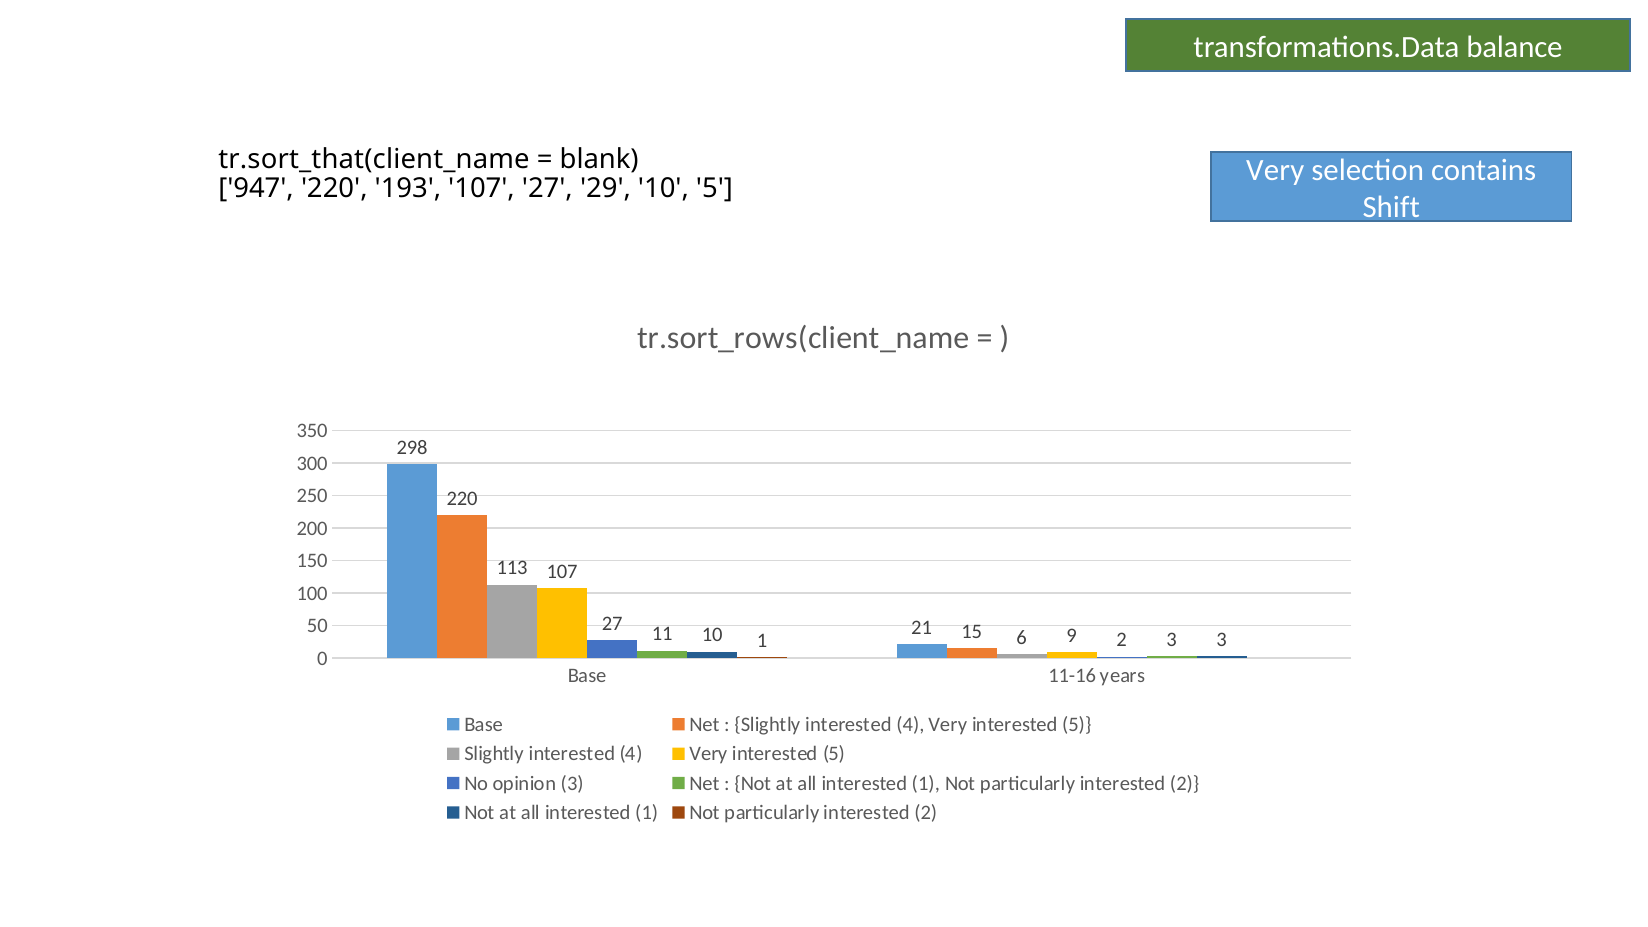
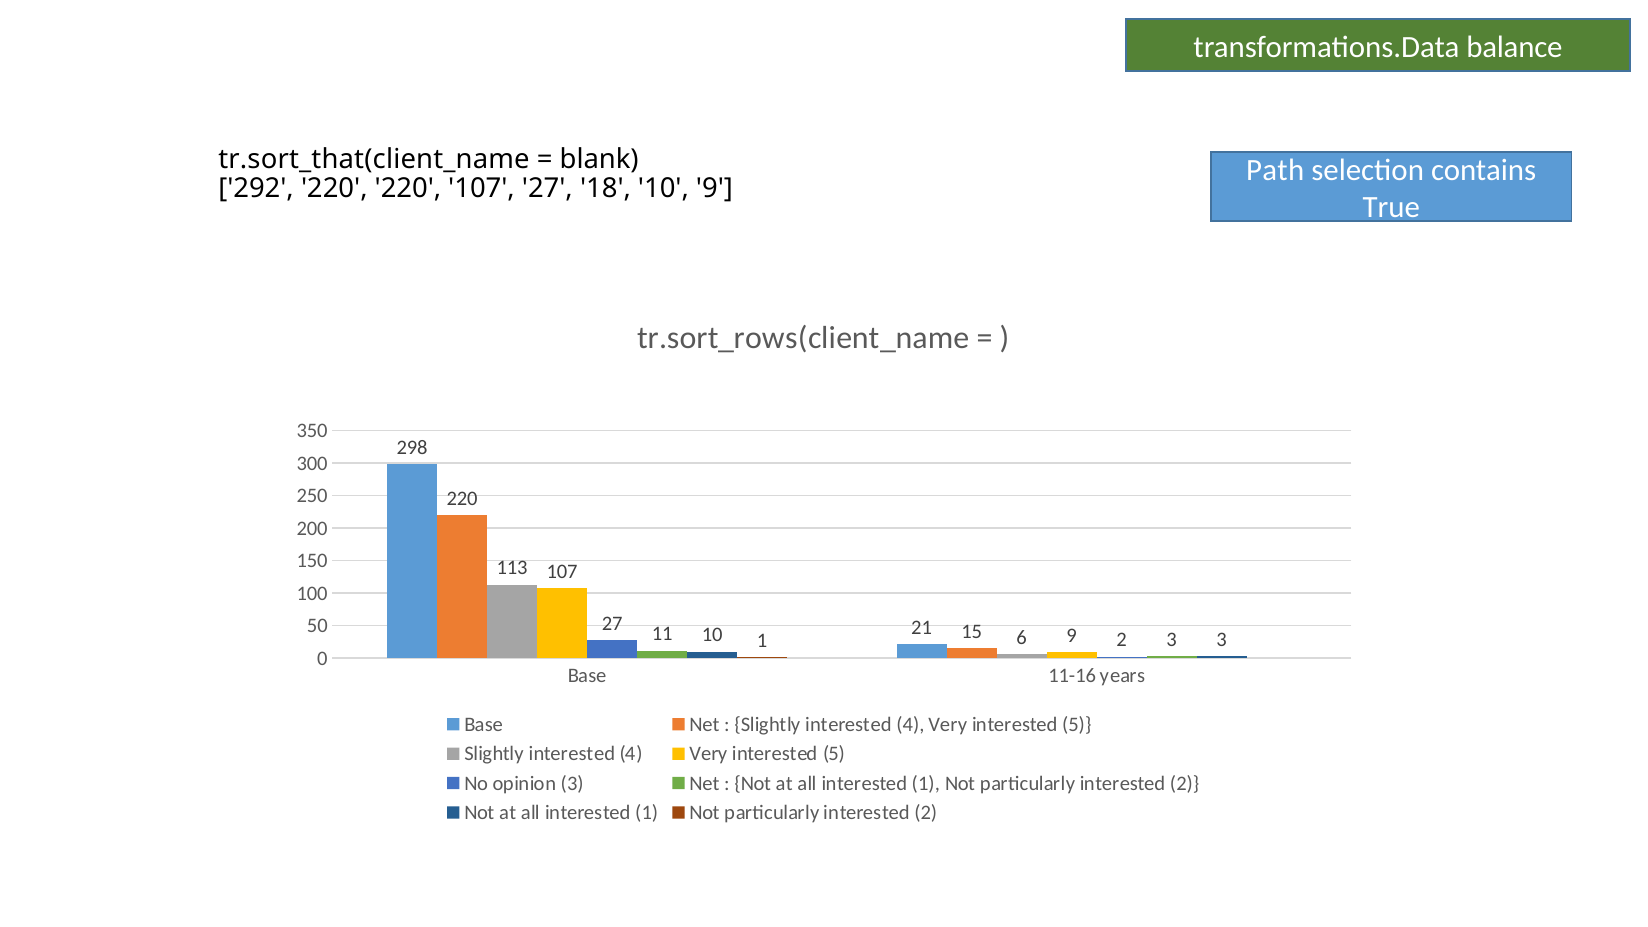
Very at (1275, 170): Very -> Path
947: 947 -> 292
220 193: 193 -> 220
29: 29 -> 18
10 5: 5 -> 9
Shift: Shift -> True
